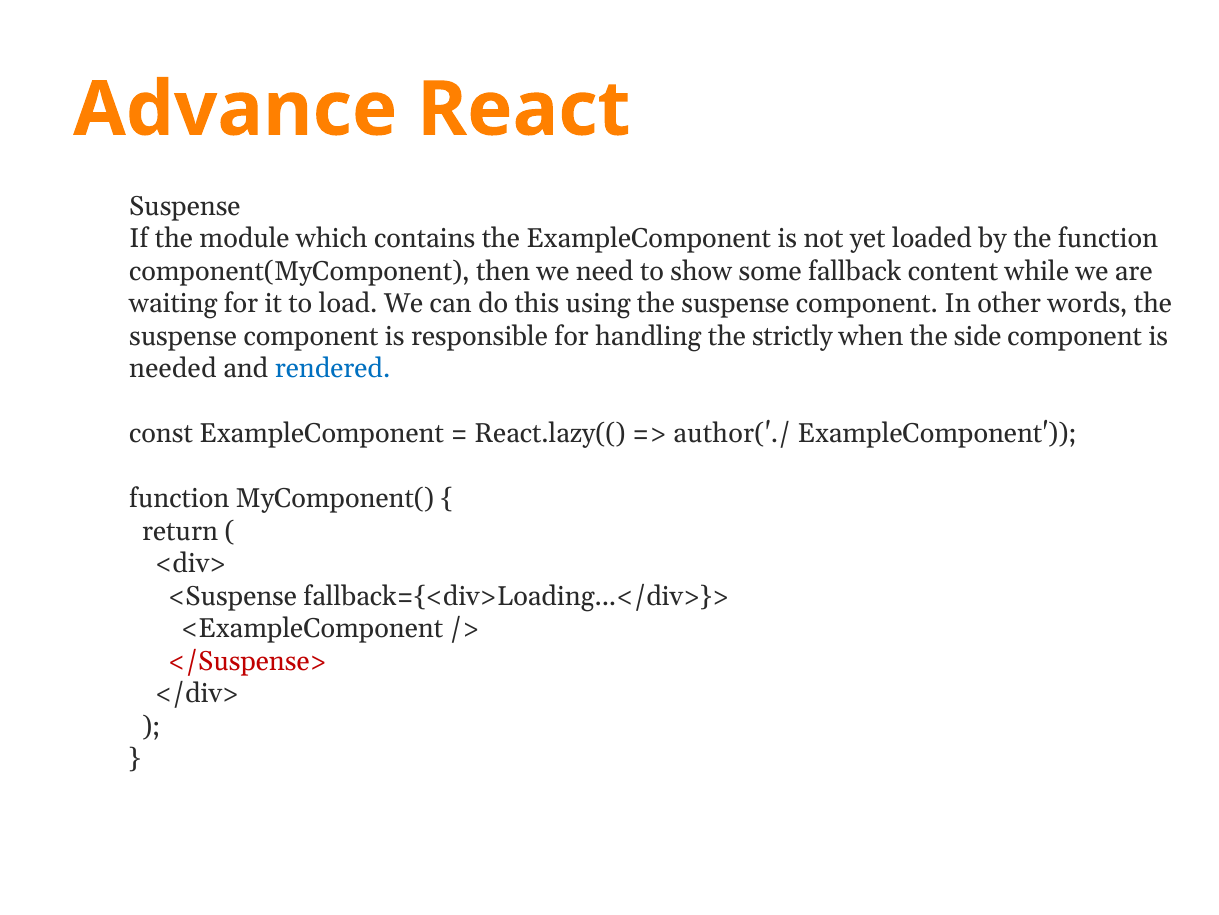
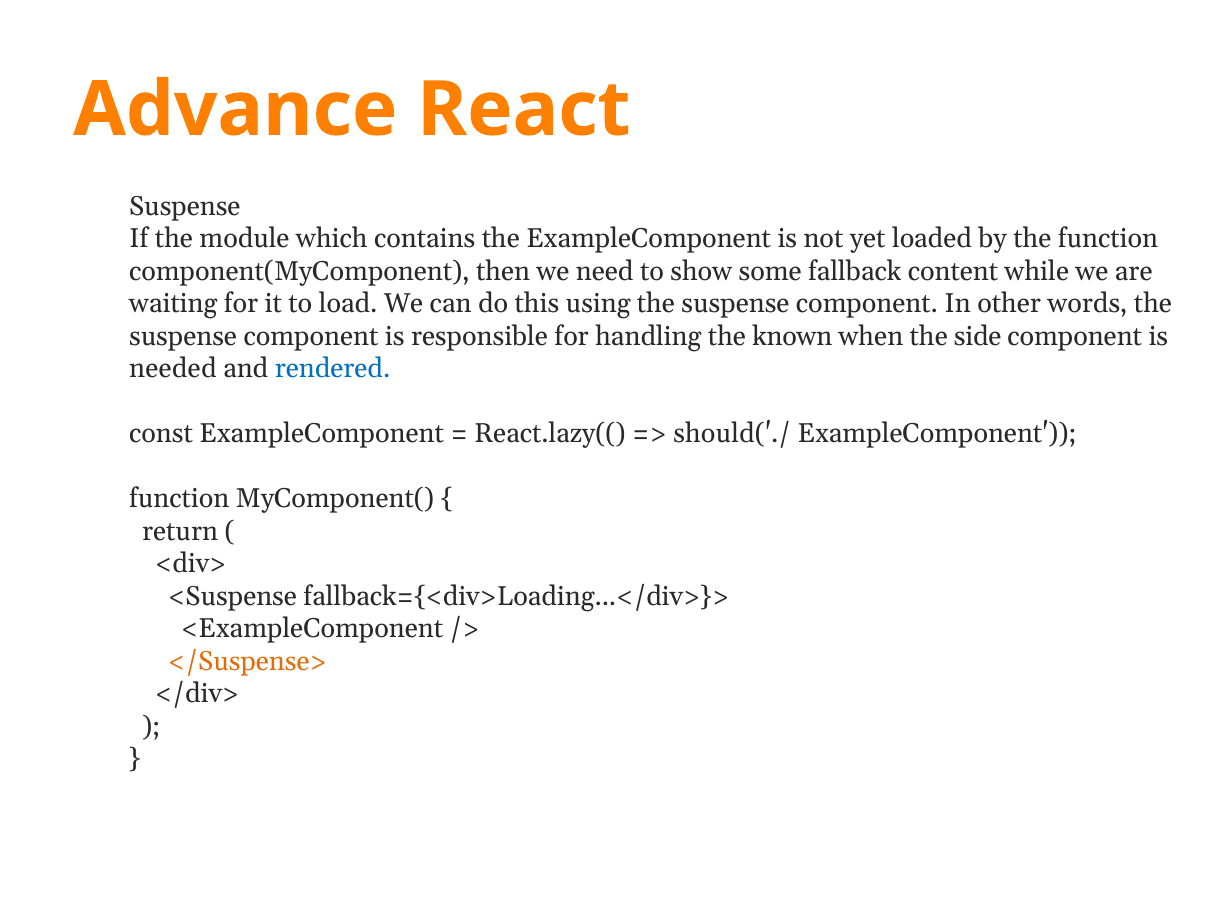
strictly: strictly -> known
author('./: author('./ -> should('./
</Suspense> colour: red -> orange
